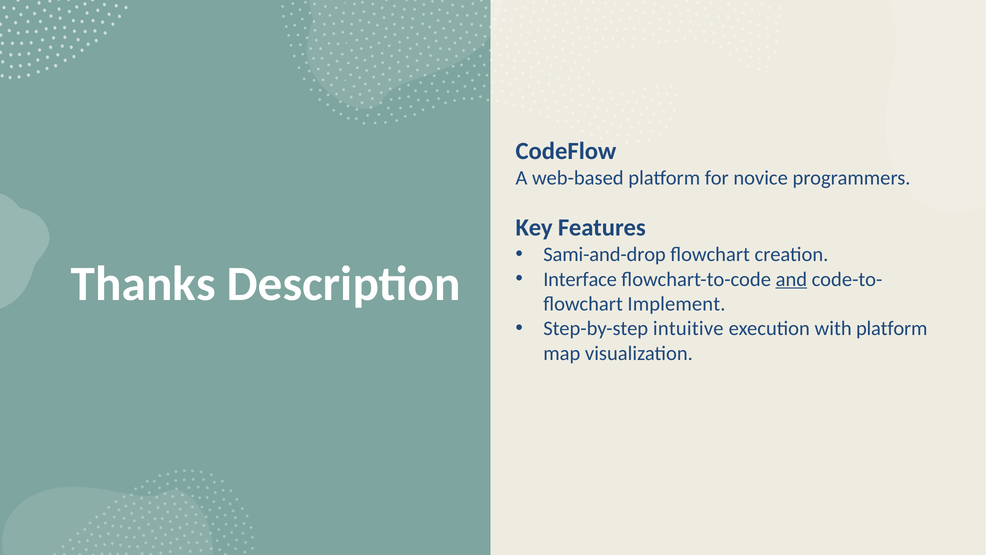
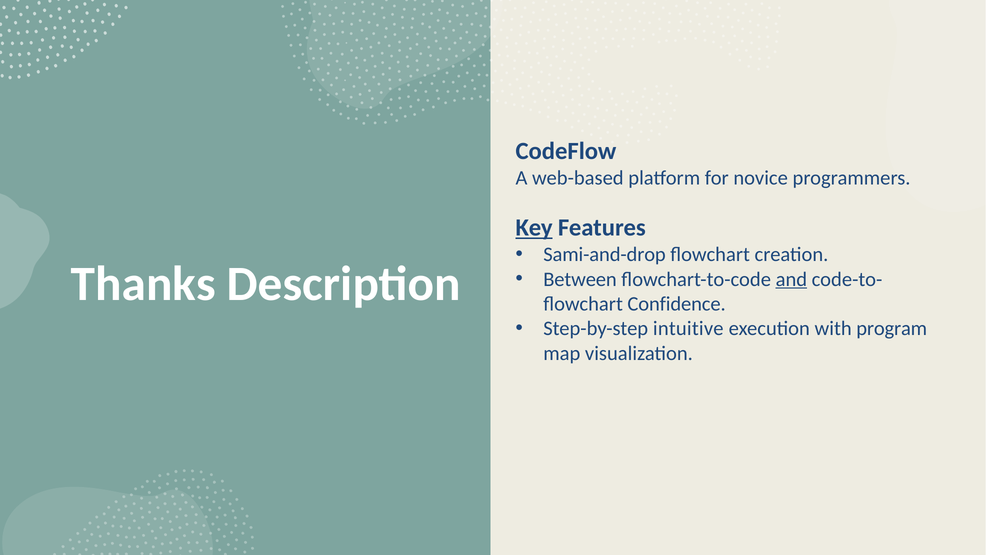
Key underline: none -> present
Interface: Interface -> Between
Implement: Implement -> Confidence
with platform: platform -> program
